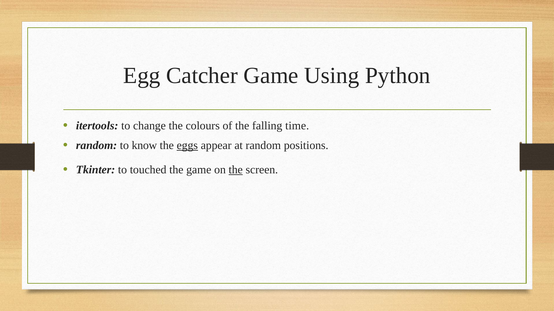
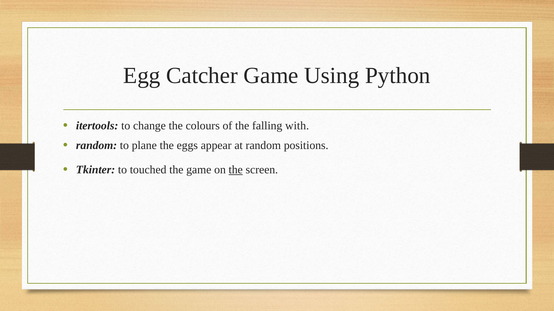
time: time -> with
know: know -> plane
eggs underline: present -> none
